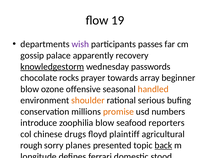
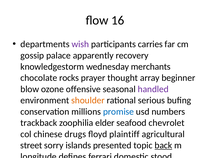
19: 19 -> 16
passes: passes -> carries
knowledgestorm underline: present -> none
passwords: passwords -> merchants
towards: towards -> thought
handled colour: orange -> purple
promise colour: orange -> blue
introduce: introduce -> trackback
zoophilia blow: blow -> elder
reporters: reporters -> chevrolet
rough: rough -> street
planes: planes -> islands
